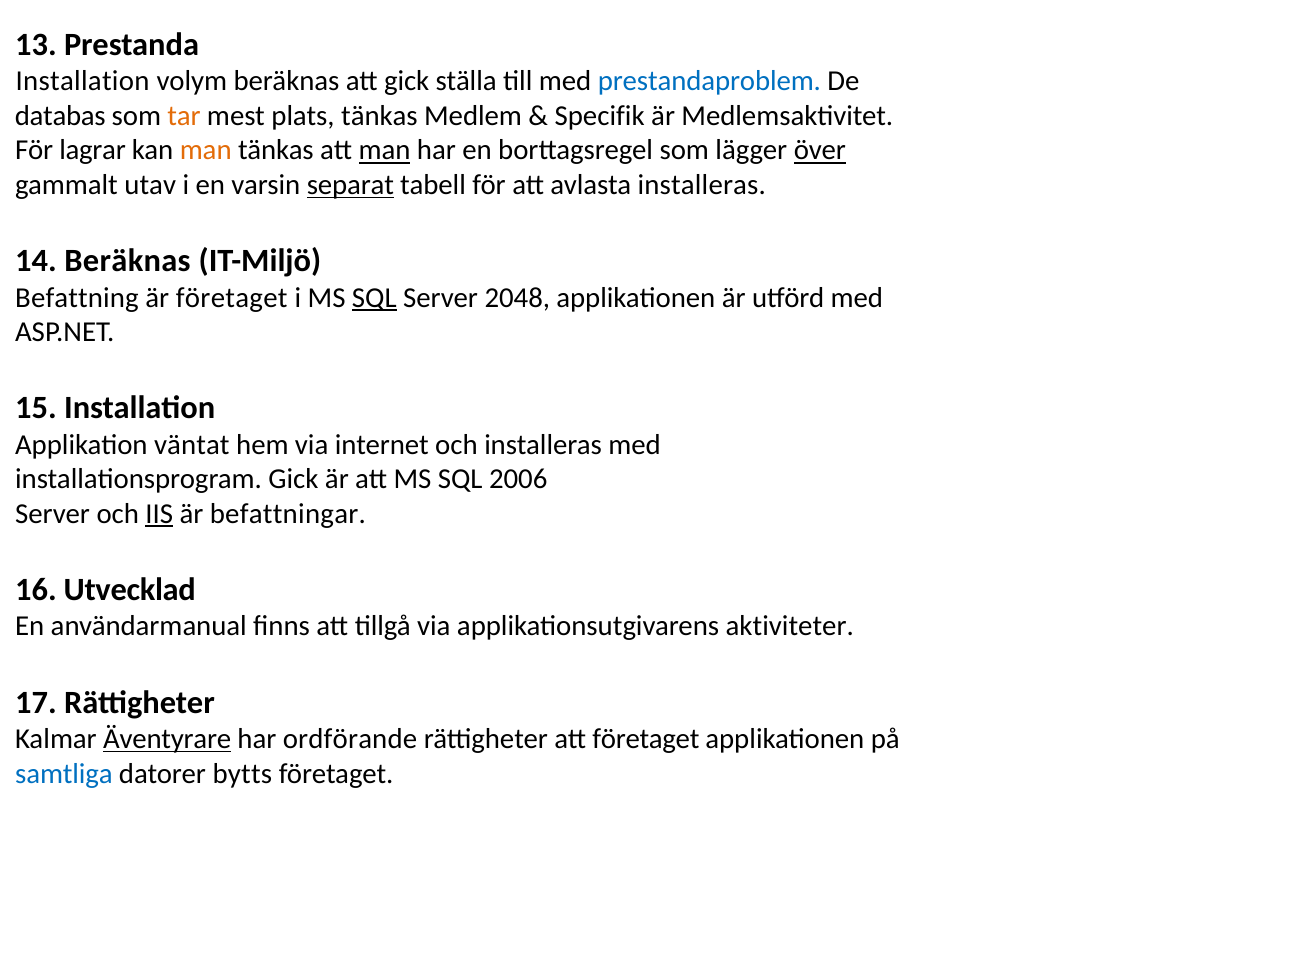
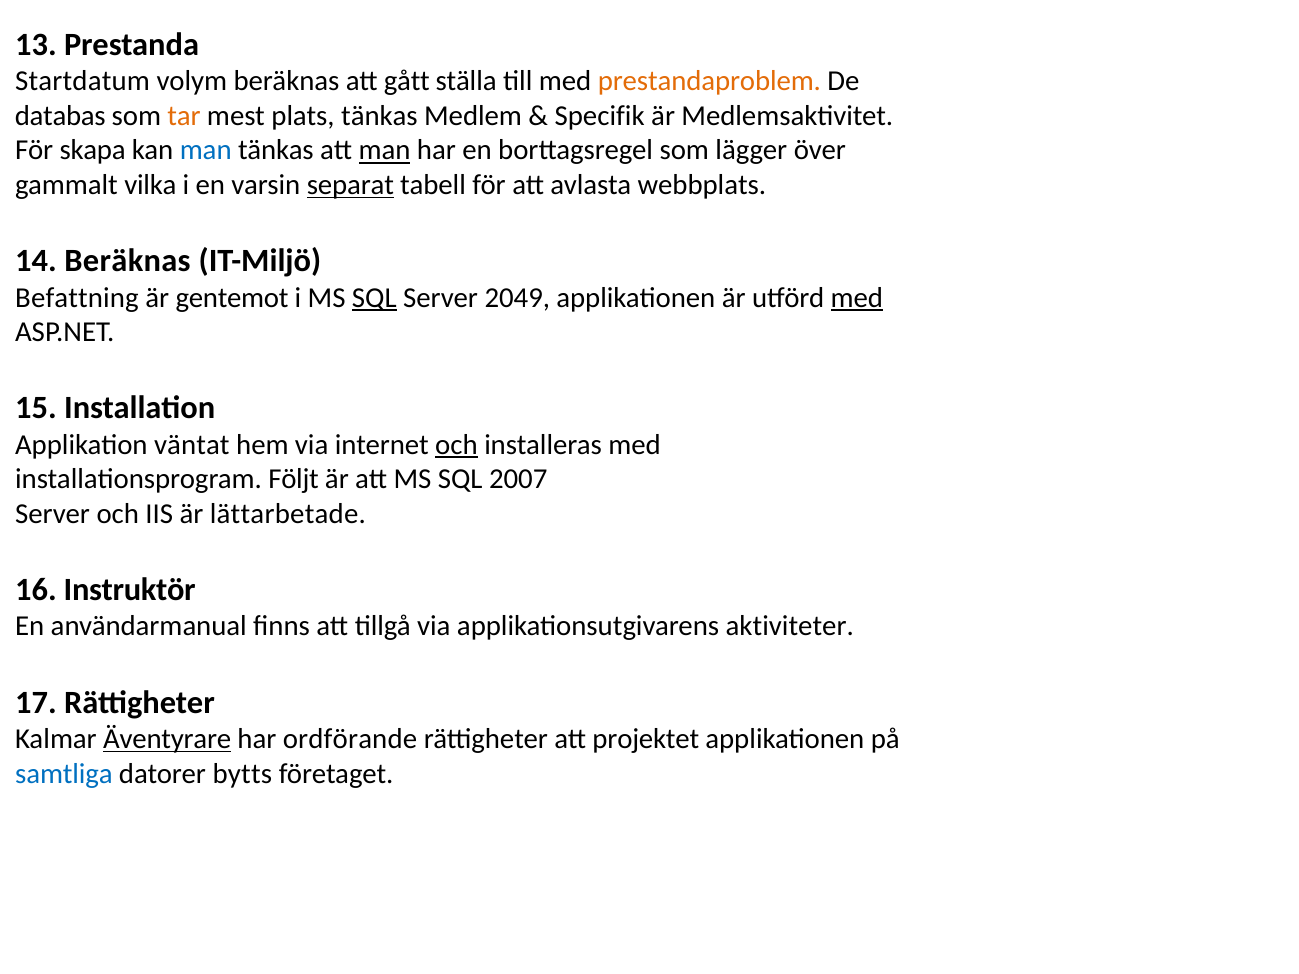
Installation at (83, 81): Installation -> Startdatum
att gick: gick -> gått
prestandaproblem colour: blue -> orange
lagrar: lagrar -> skapa
man at (206, 150) colour: orange -> blue
över underline: present -> none
utav: utav -> vilka
avlasta installeras: installeras -> webbplats
är företaget: företaget -> gentemot
2048: 2048 -> 2049
med at (857, 298) underline: none -> present
och at (456, 445) underline: none -> present
installationsprogram Gick: Gick -> Följt
2006: 2006 -> 2007
IIS underline: present -> none
befattningar: befattningar -> lättarbetade
Utvecklad: Utvecklad -> Instruktör
att företaget: företaget -> projektet
